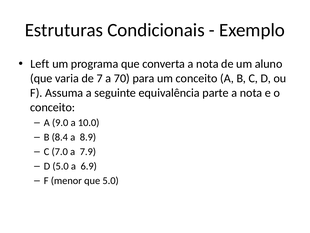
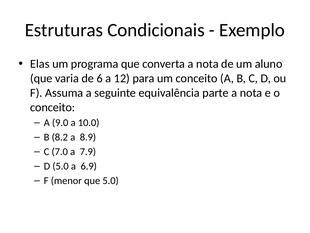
Left: Left -> Elas
7: 7 -> 6
70: 70 -> 12
8.4: 8.4 -> 8.2
